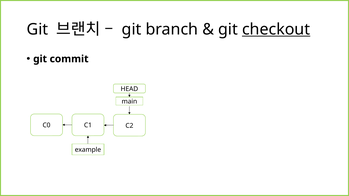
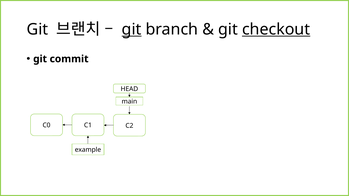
git at (132, 29) underline: none -> present
